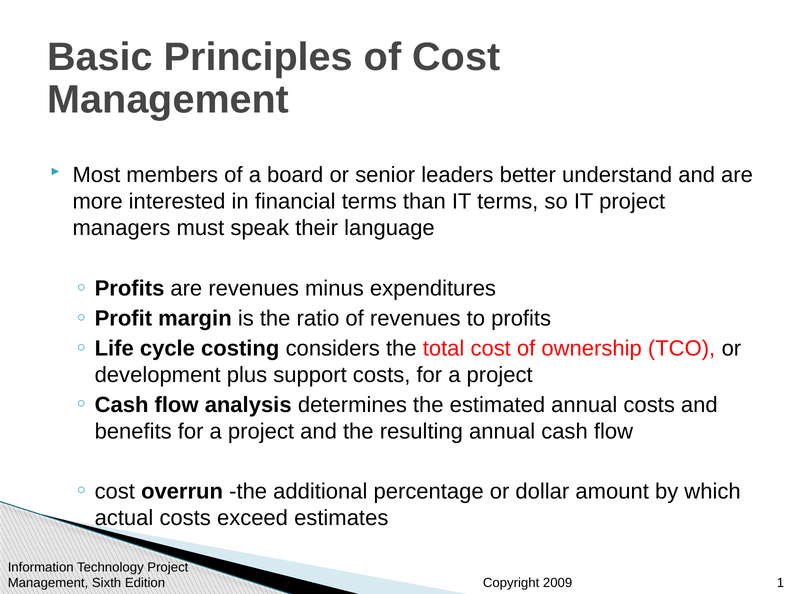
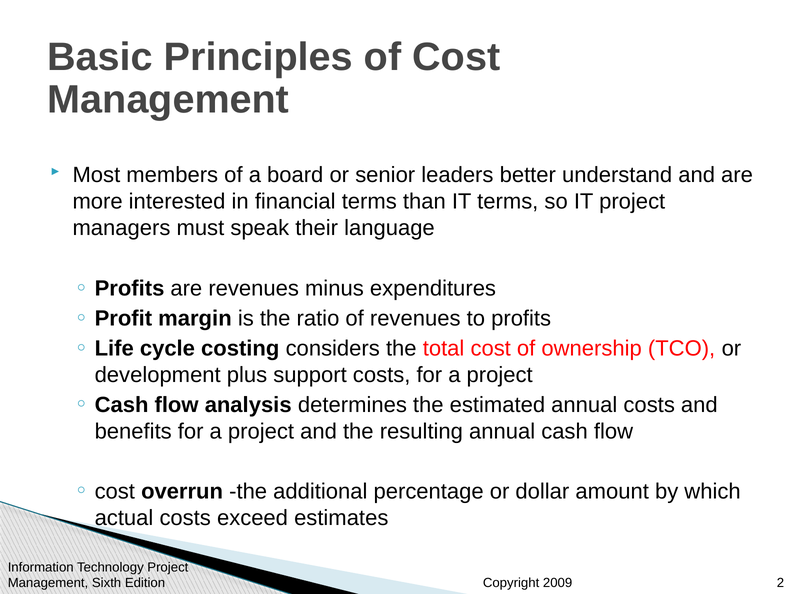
1: 1 -> 2
